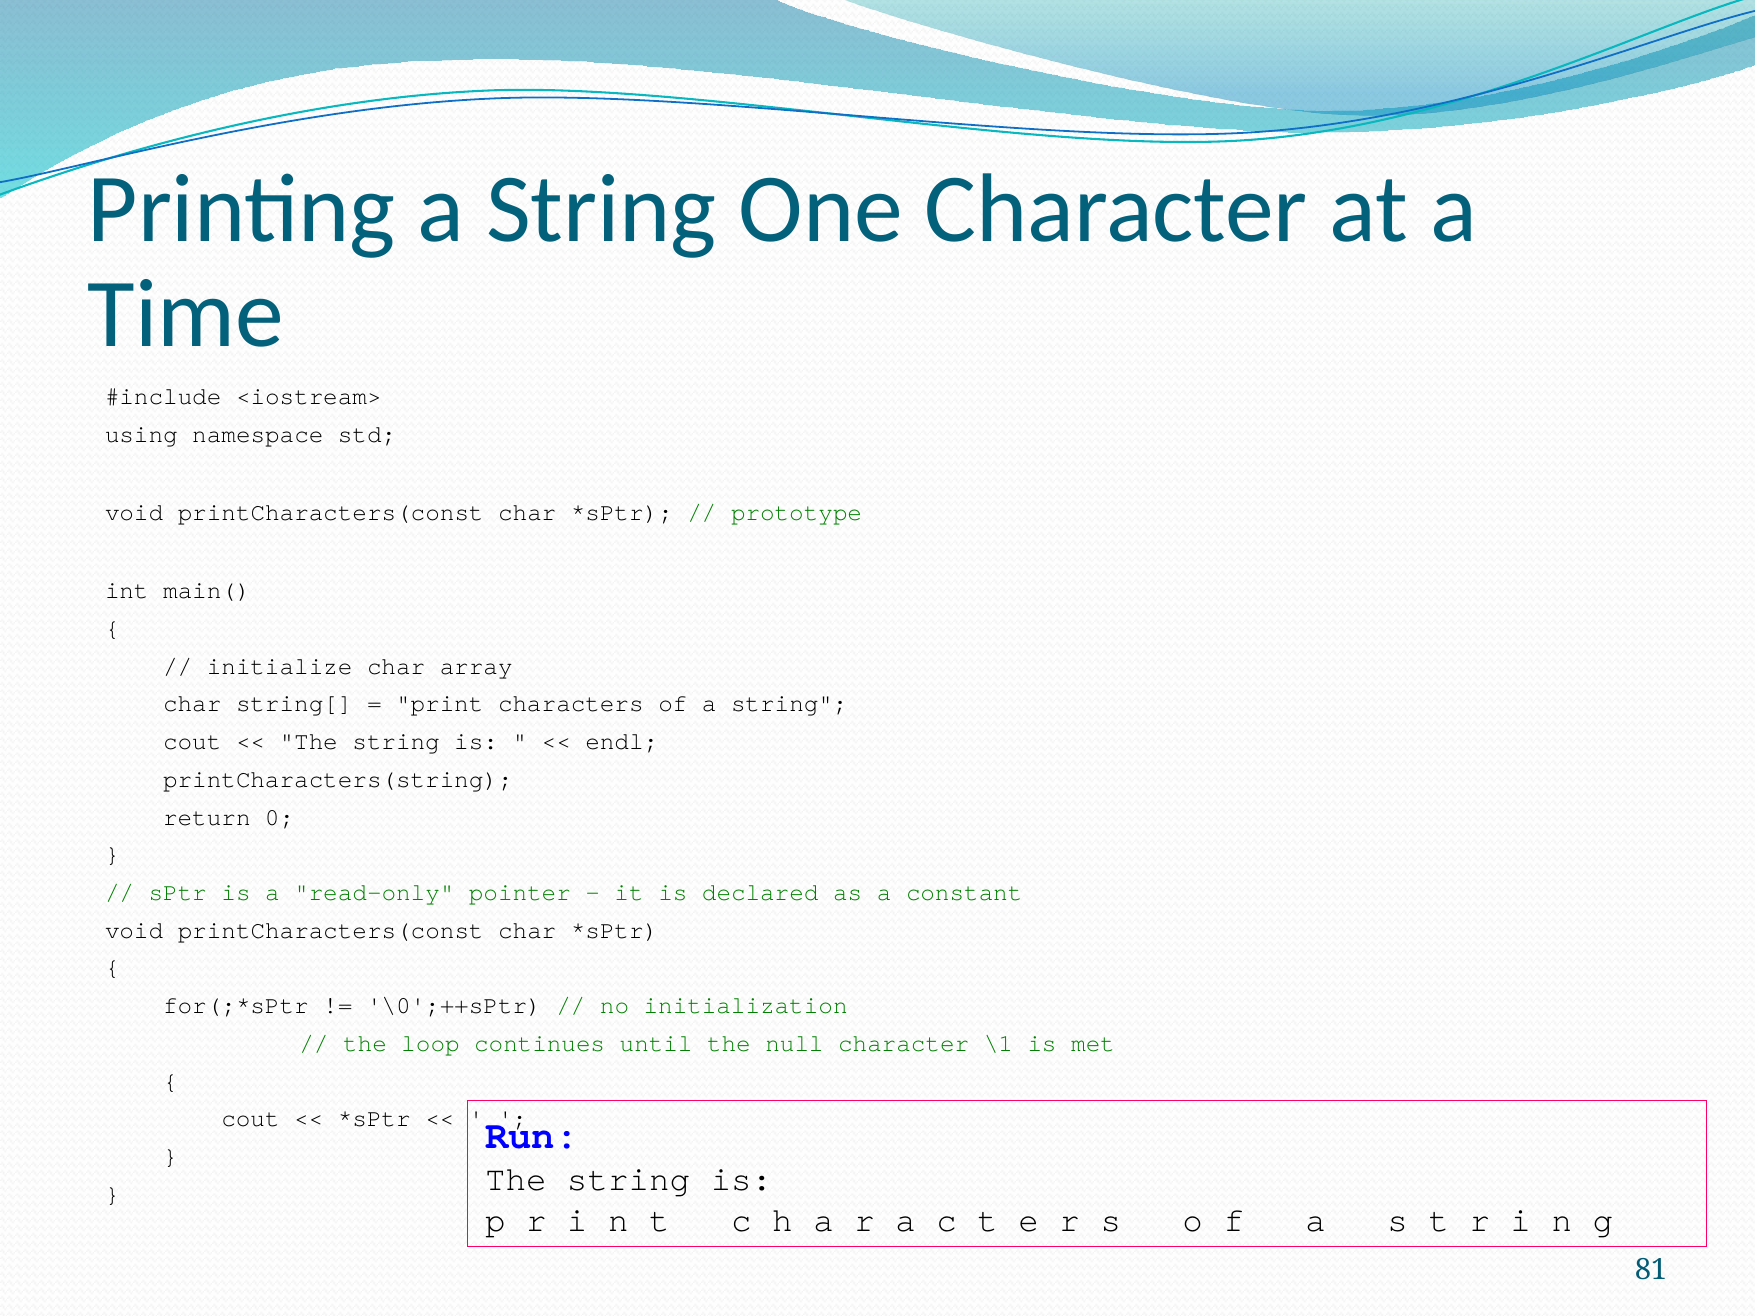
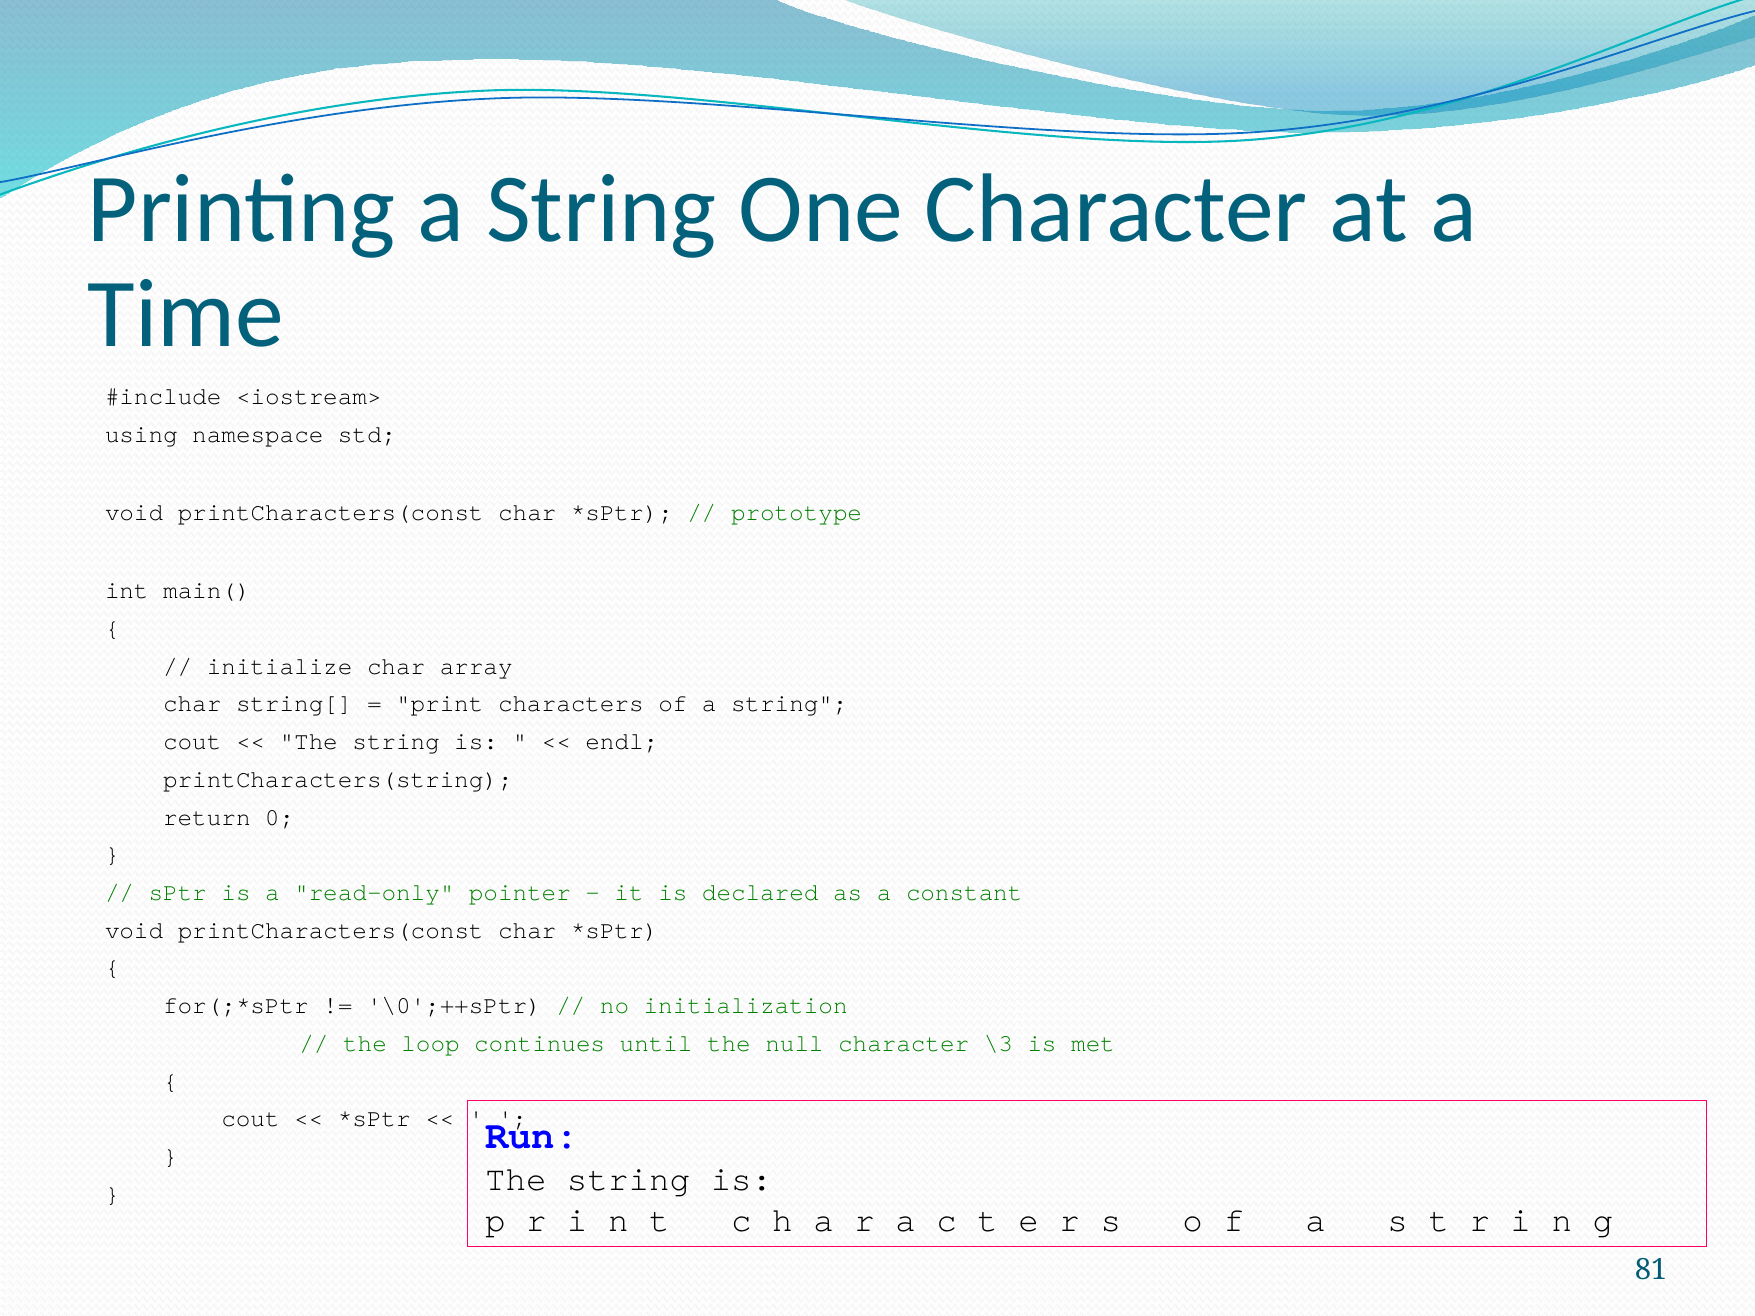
\1: \1 -> \3
